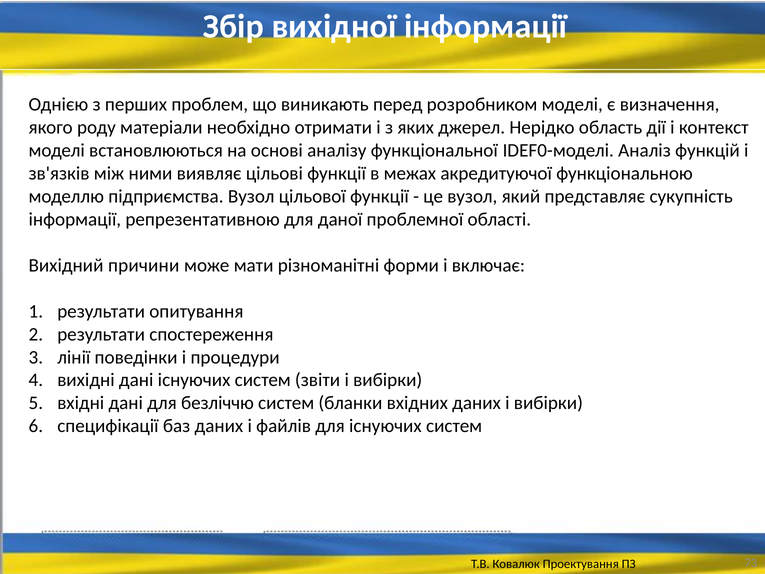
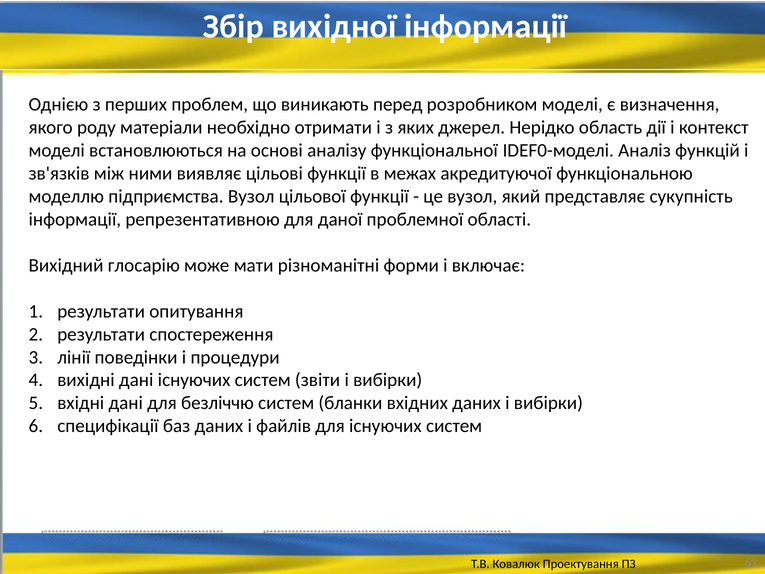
причини: причини -> глосарію
73: 73 -> 63
